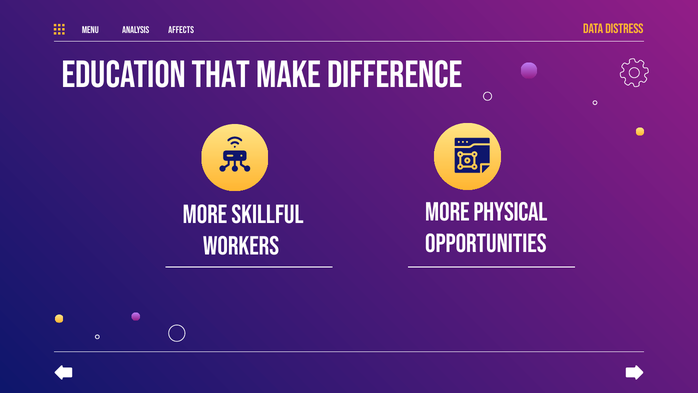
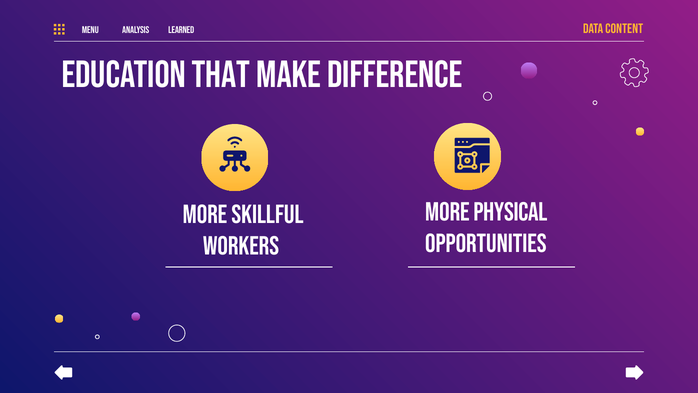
DISTRESS: DISTRESS -> CONTENT
AFFECTS: AFFECTS -> LEARNED
